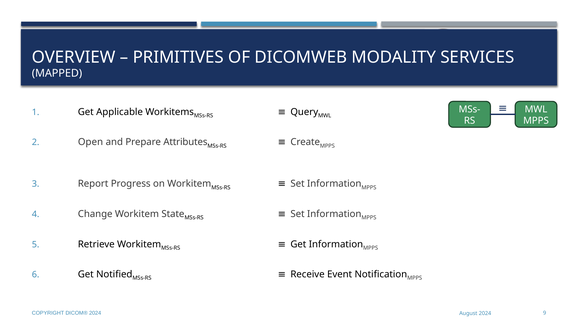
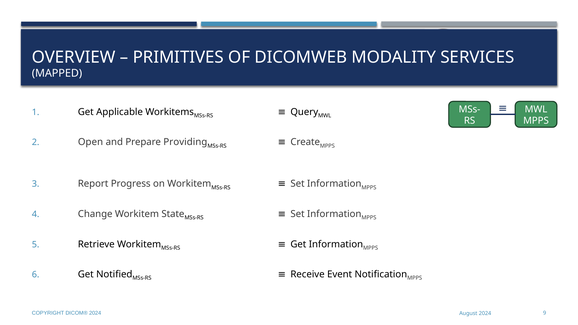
Attributes: Attributes -> Providing
